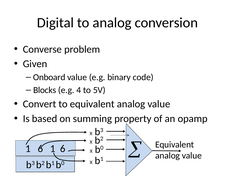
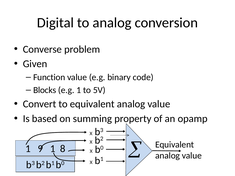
Onboard: Onboard -> Function
e.g 4: 4 -> 1
6 at (40, 149): 6 -> 9
6 at (63, 149): 6 -> 8
